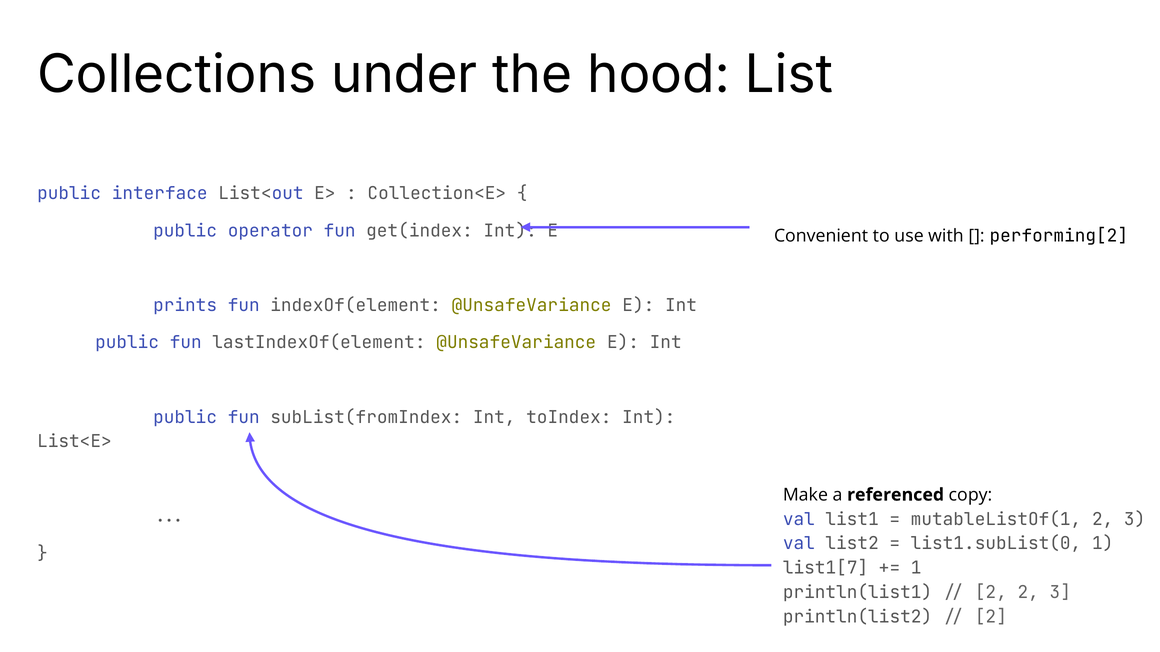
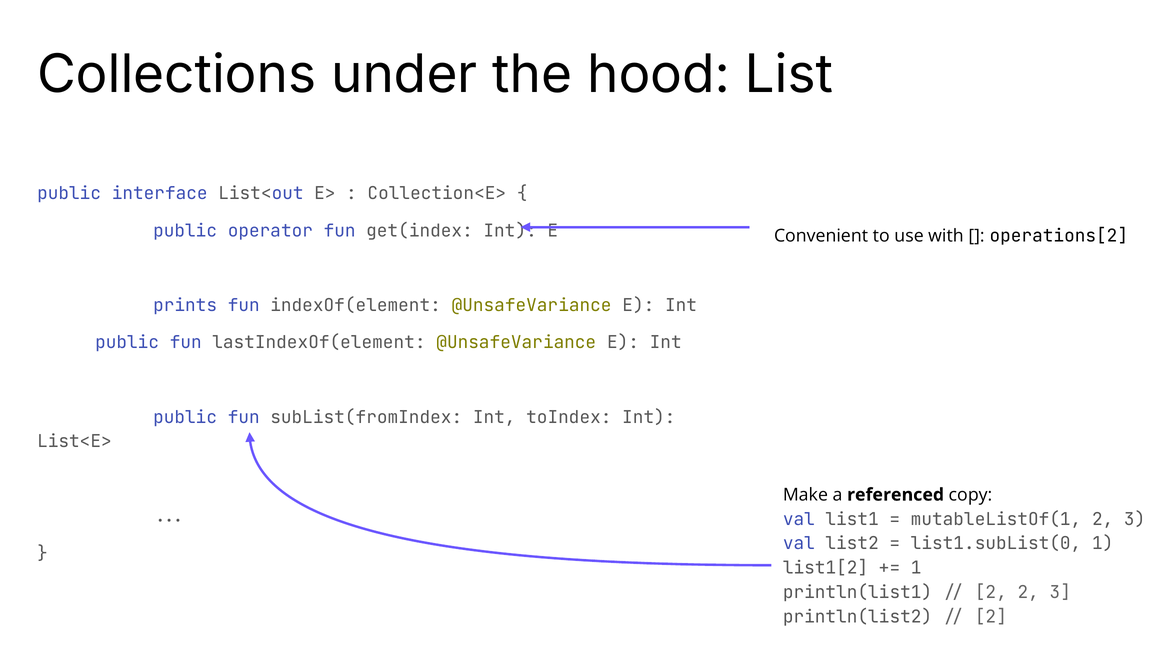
performing[2: performing[2 -> operations[2
list1[7: list1[7 -> list1[2
